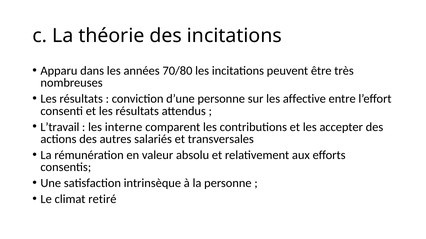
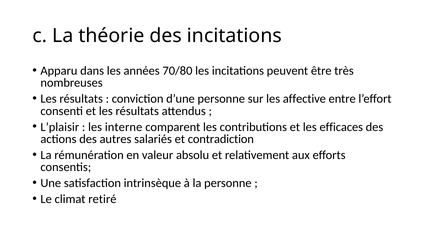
L’travail: L’travail -> L’plaisir
accepter: accepter -> efficaces
transversales: transversales -> contradiction
